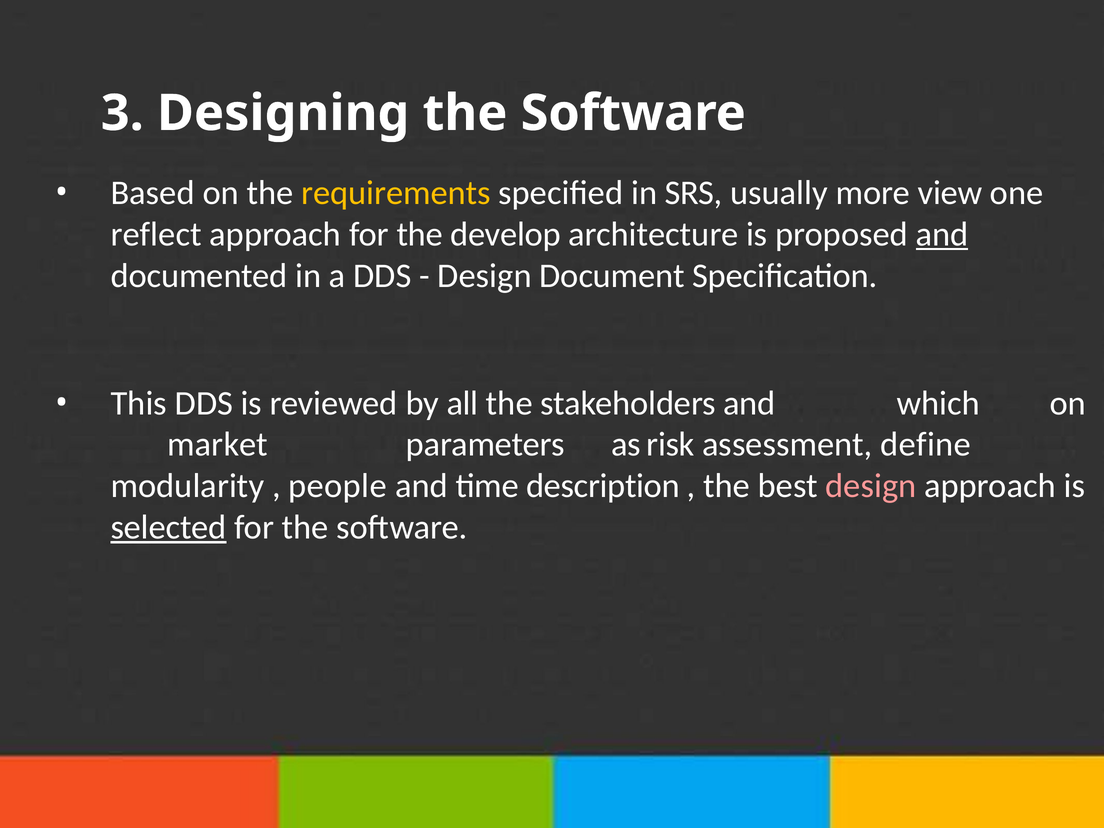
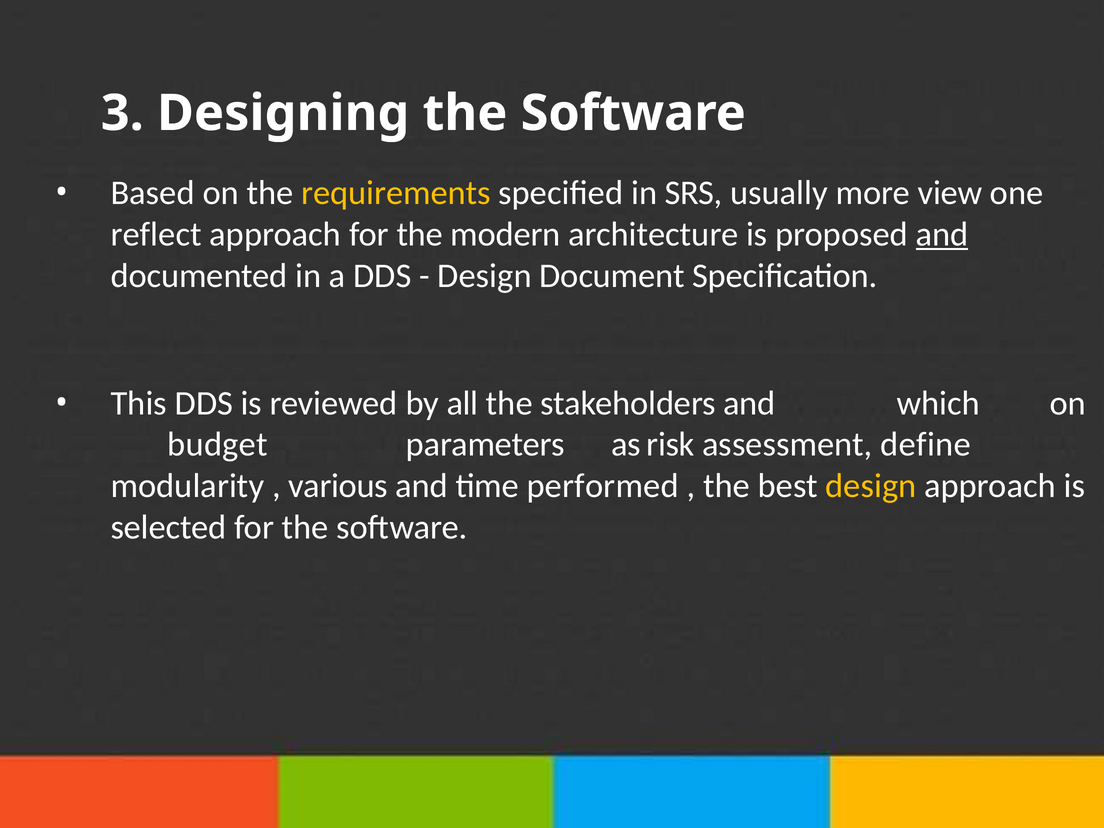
develop: develop -> modern
market: market -> budget
people: people -> various
description: description -> performed
design at (871, 486) colour: pink -> yellow
selected underline: present -> none
